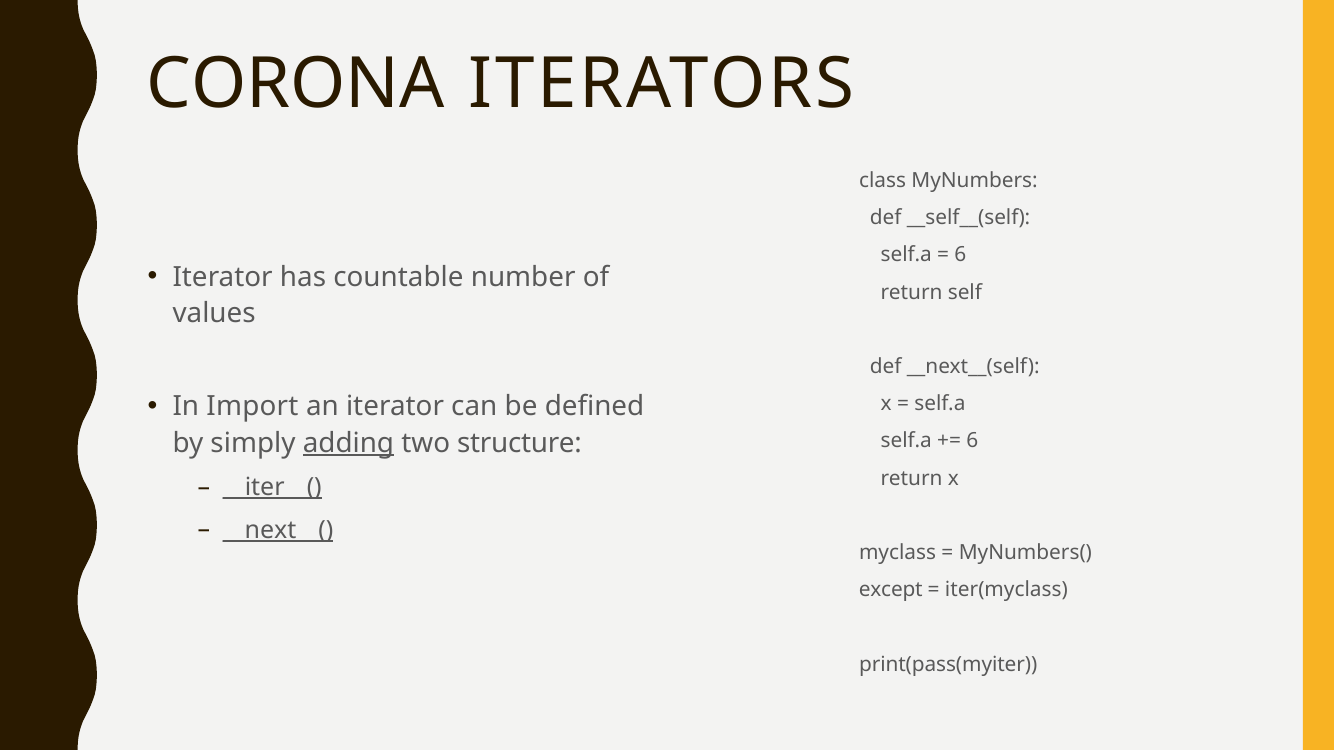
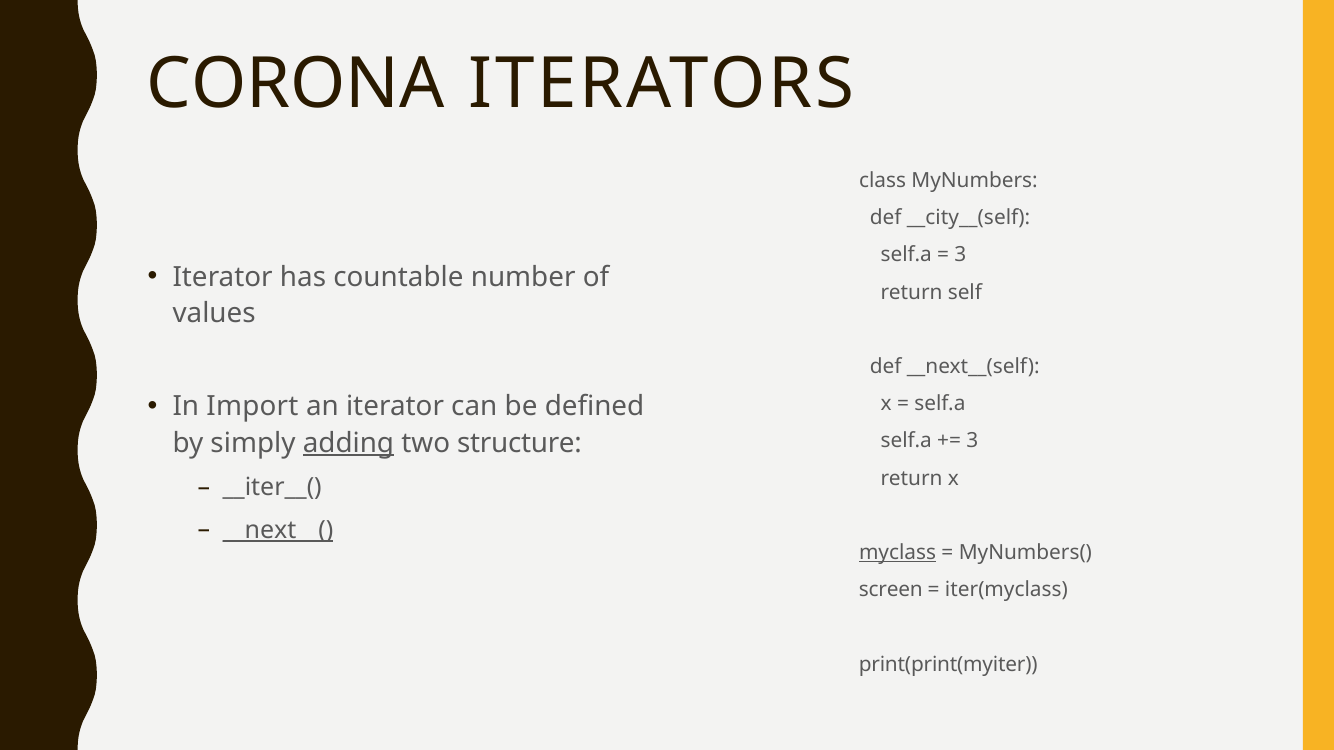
__self__(self: __self__(self -> __city__(self
6 at (960, 255): 6 -> 3
6 at (972, 441): 6 -> 3
__iter__( underline: present -> none
myclass underline: none -> present
except: except -> screen
print(pass(myiter: print(pass(myiter -> print(print(myiter
